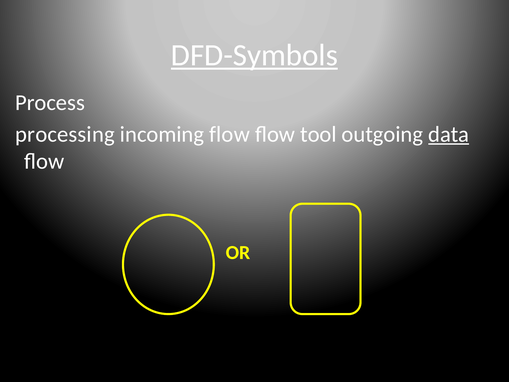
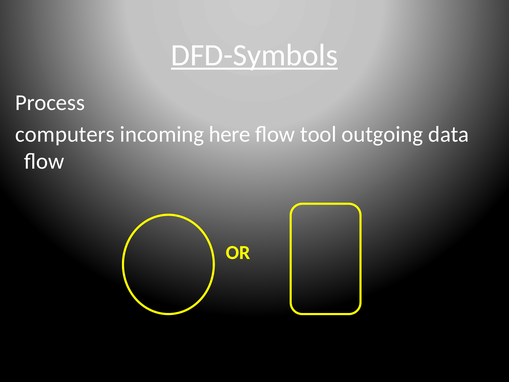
processing: processing -> computers
incoming flow: flow -> here
data underline: present -> none
